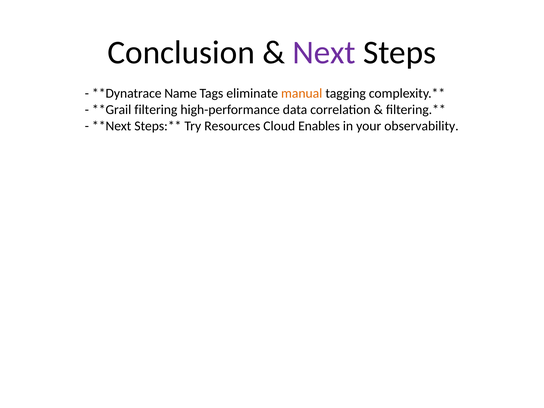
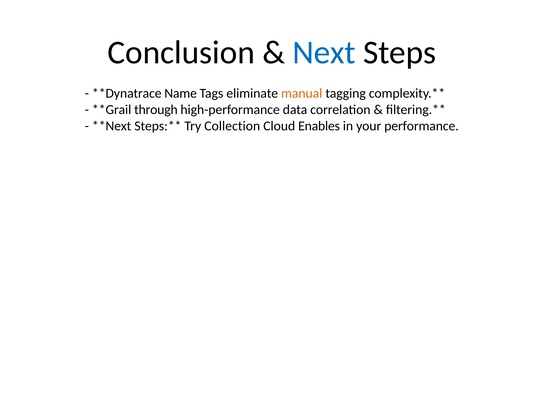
Next colour: purple -> blue
filtering: filtering -> through
Resources: Resources -> Collection
observability: observability -> performance
